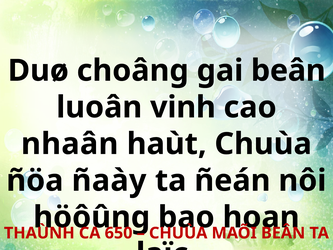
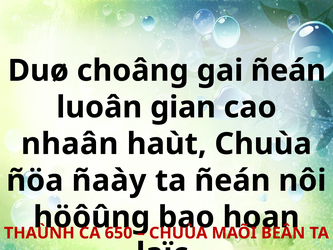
gai beân: beân -> ñeán
vinh: vinh -> gian
